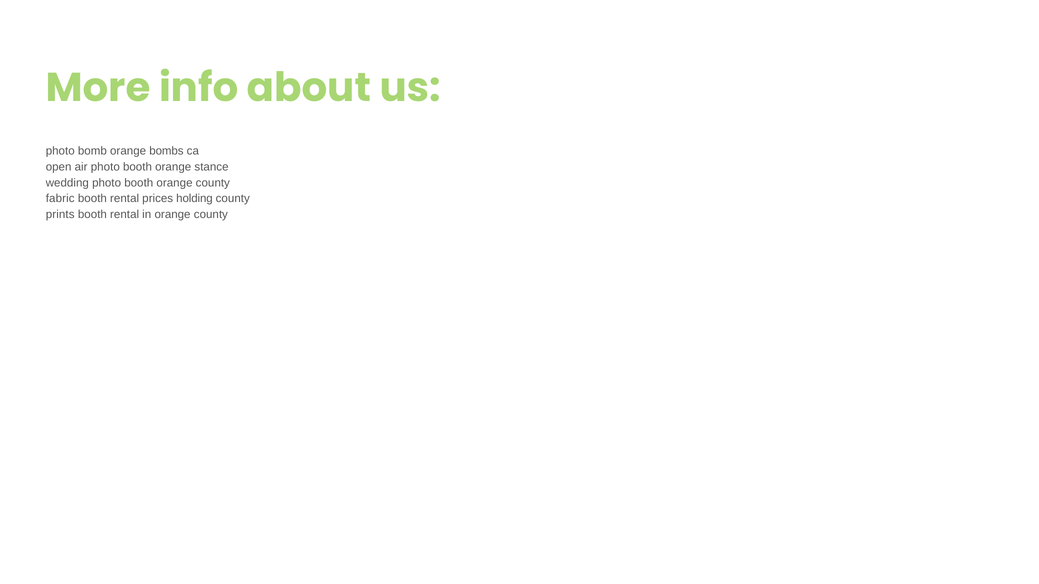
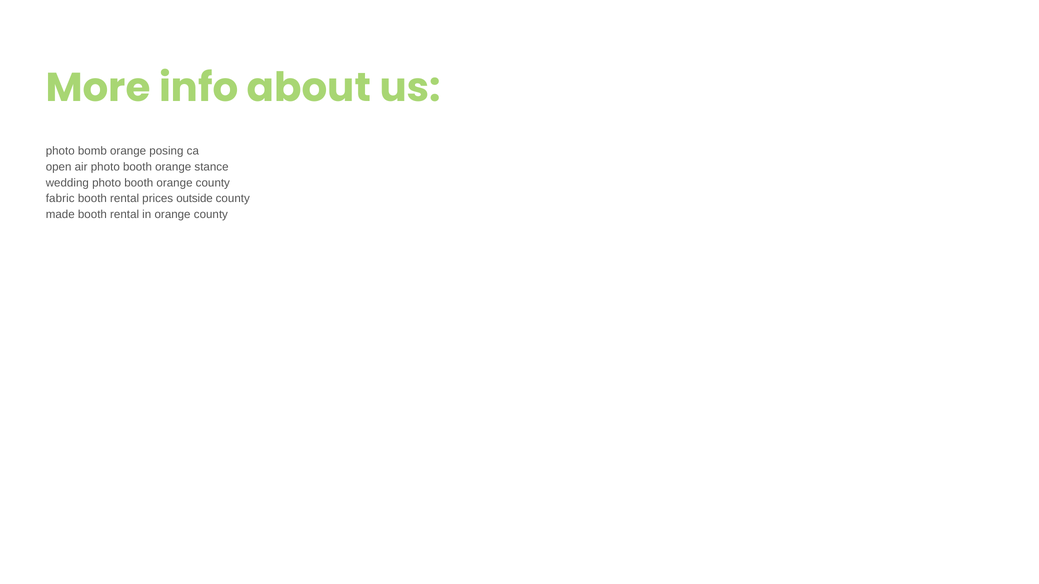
bombs: bombs -> posing
holding: holding -> outside
prints: prints -> made
